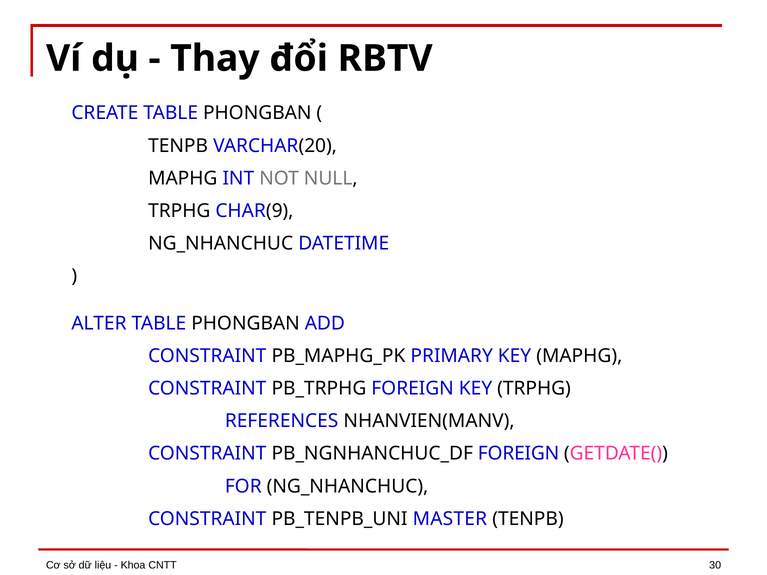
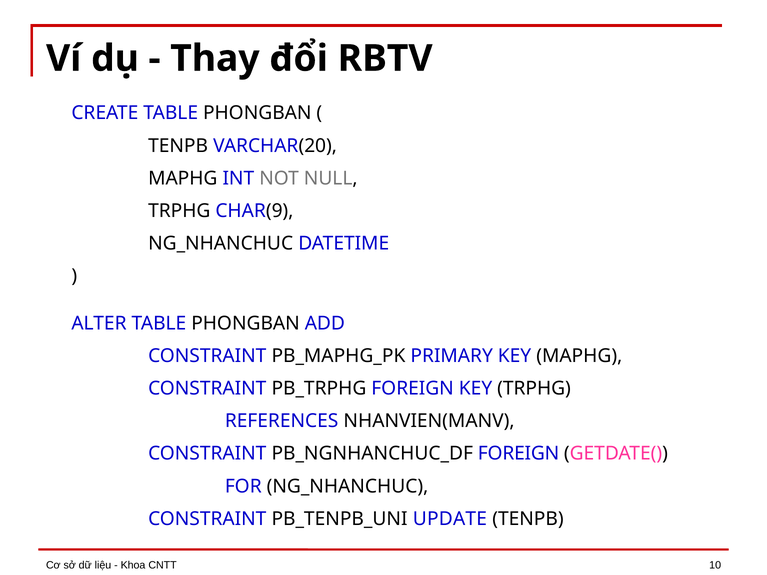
MASTER: MASTER -> UPDATE
30: 30 -> 10
